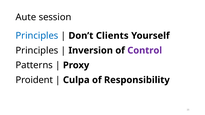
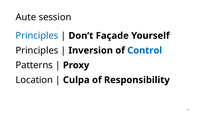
Clients: Clients -> Façade
Control colour: purple -> blue
Proident: Proident -> Location
